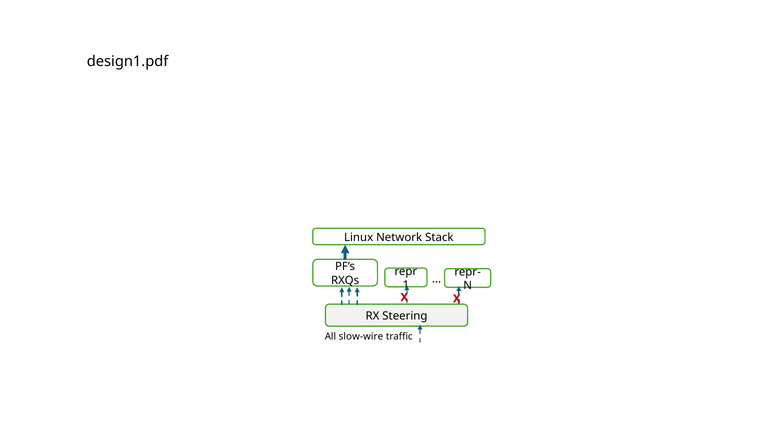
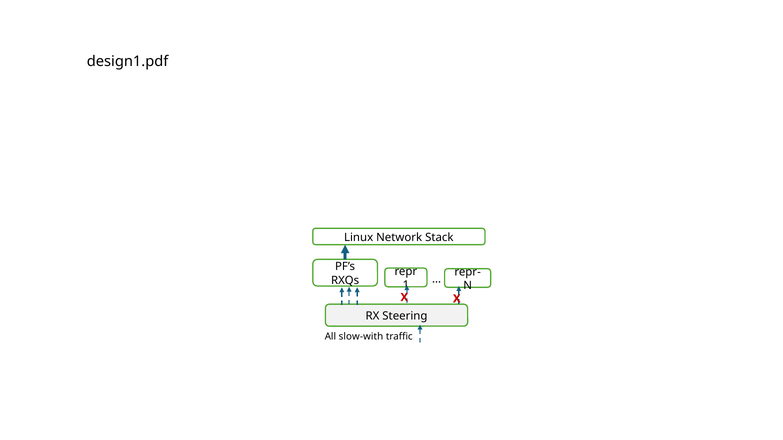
slow-wire: slow-wire -> slow-with
